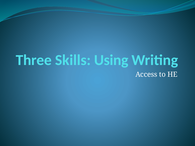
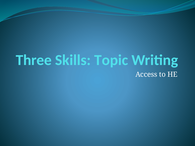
Using: Using -> Topic
